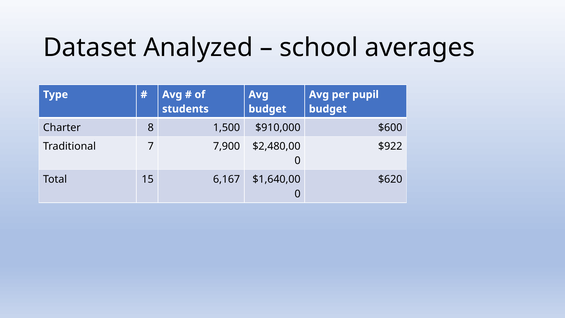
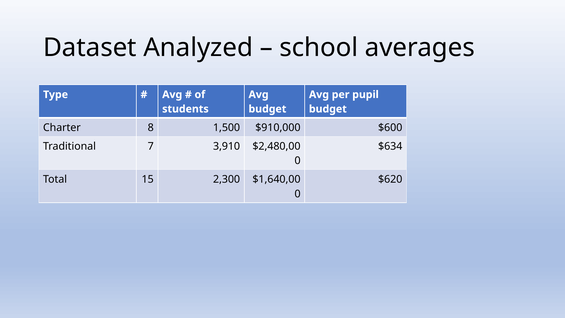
7,900: 7,900 -> 3,910
$922: $922 -> $634
6,167: 6,167 -> 2,300
